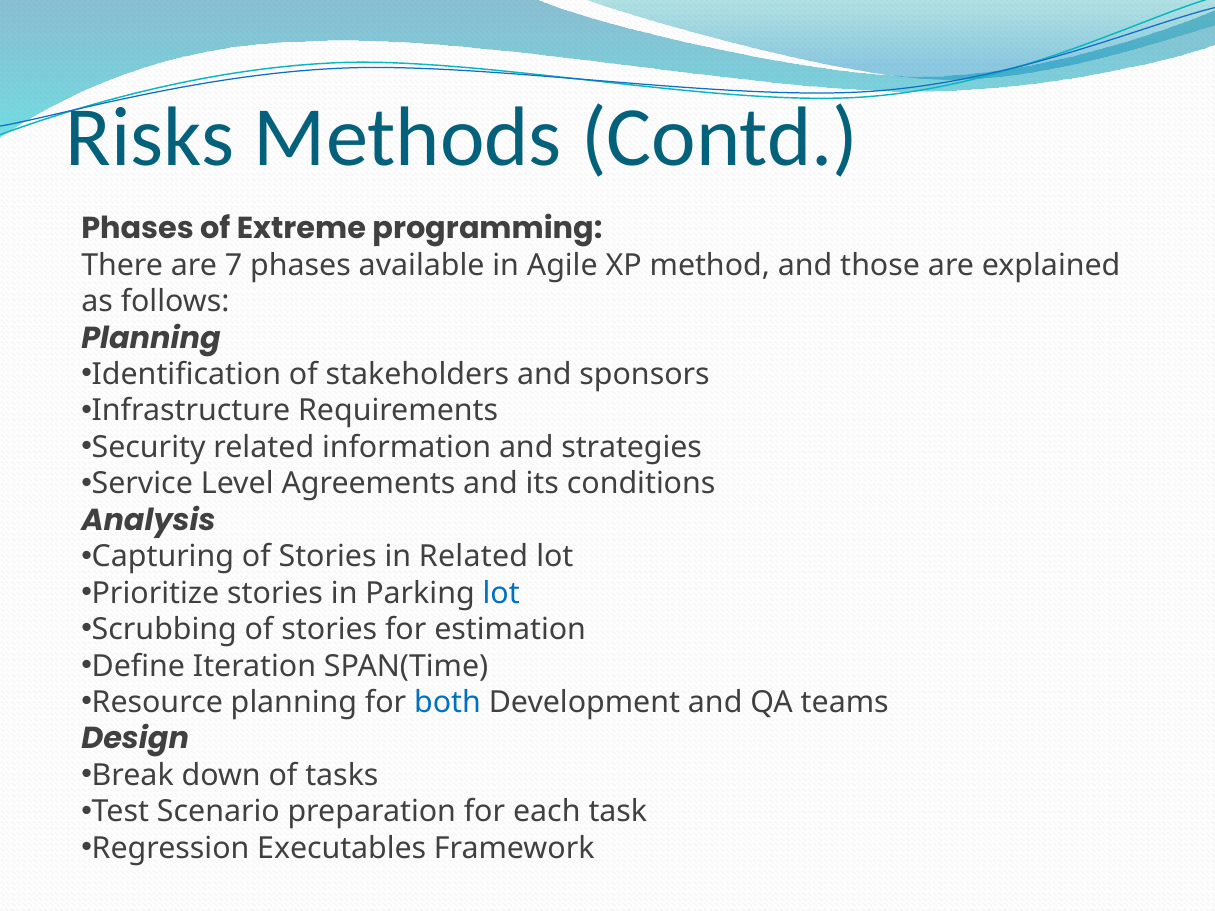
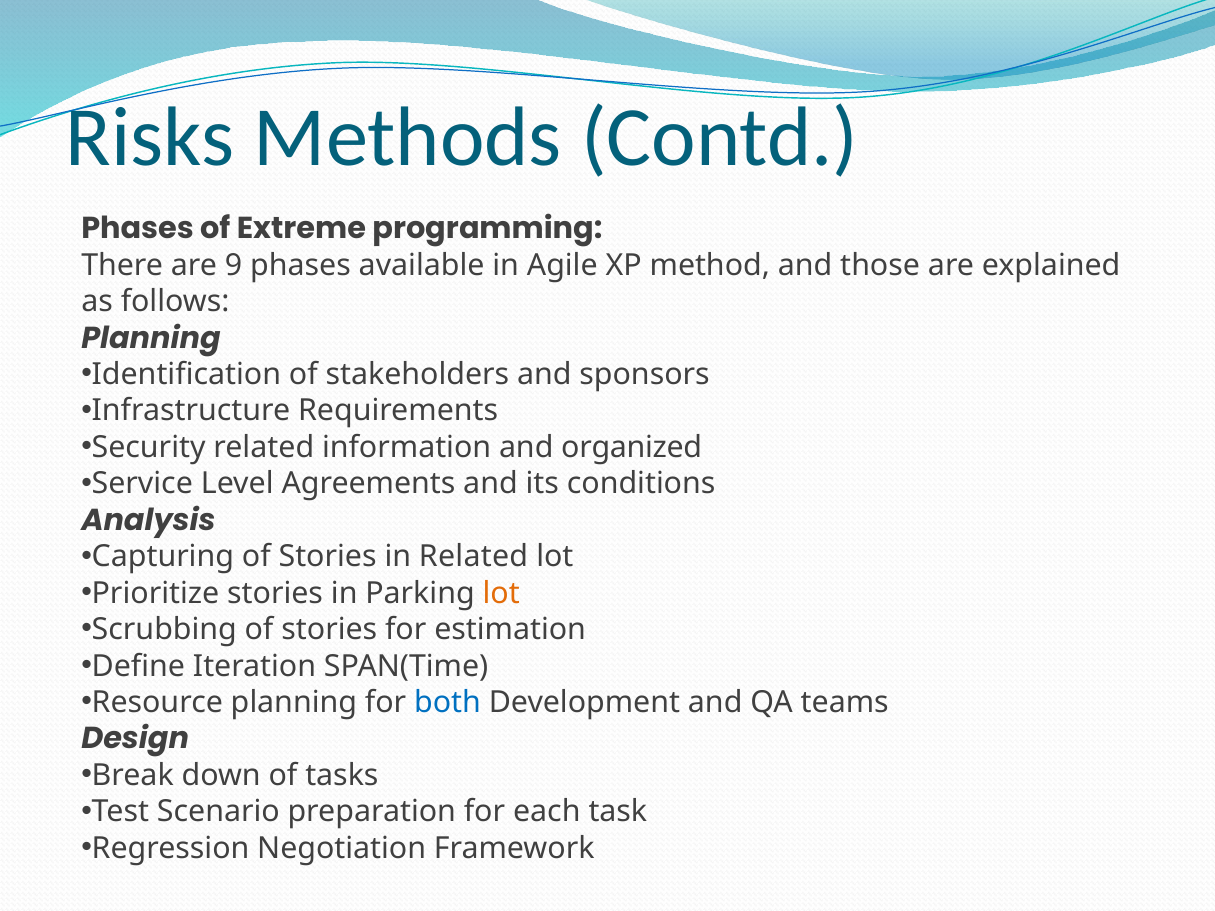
7: 7 -> 9
strategies: strategies -> organized
lot at (501, 593) colour: blue -> orange
Executables: Executables -> Negotiation
